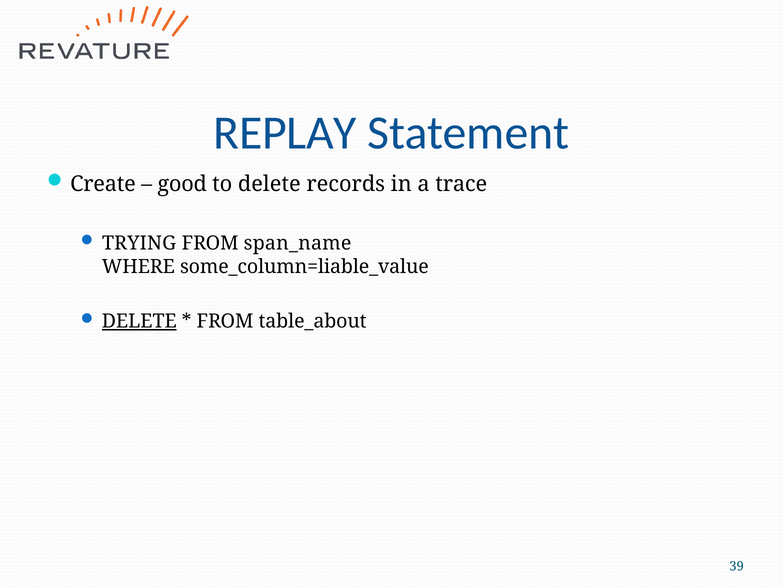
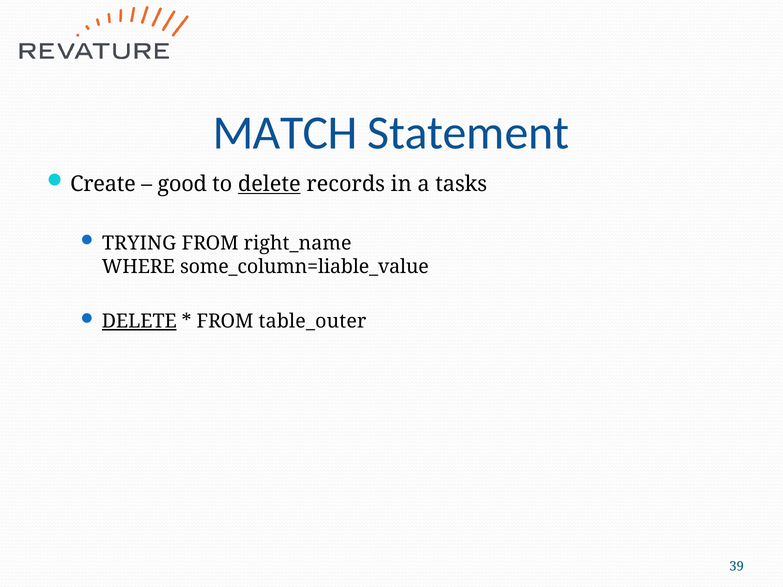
REPLAY: REPLAY -> MATCH
delete at (269, 184) underline: none -> present
trace: trace -> tasks
span_name: span_name -> right_name
table_about: table_about -> table_outer
